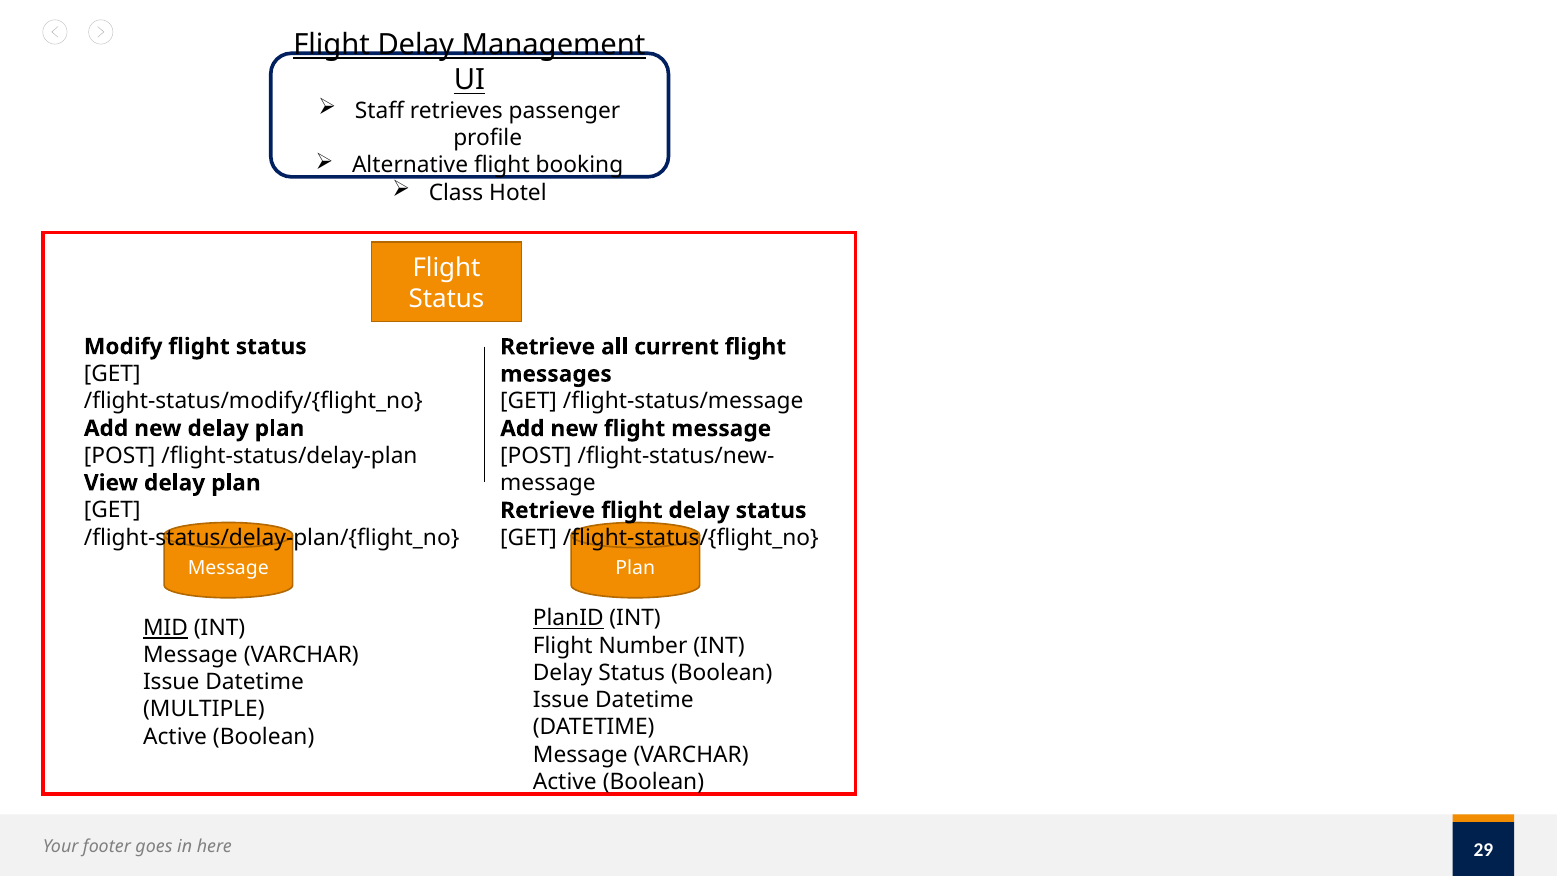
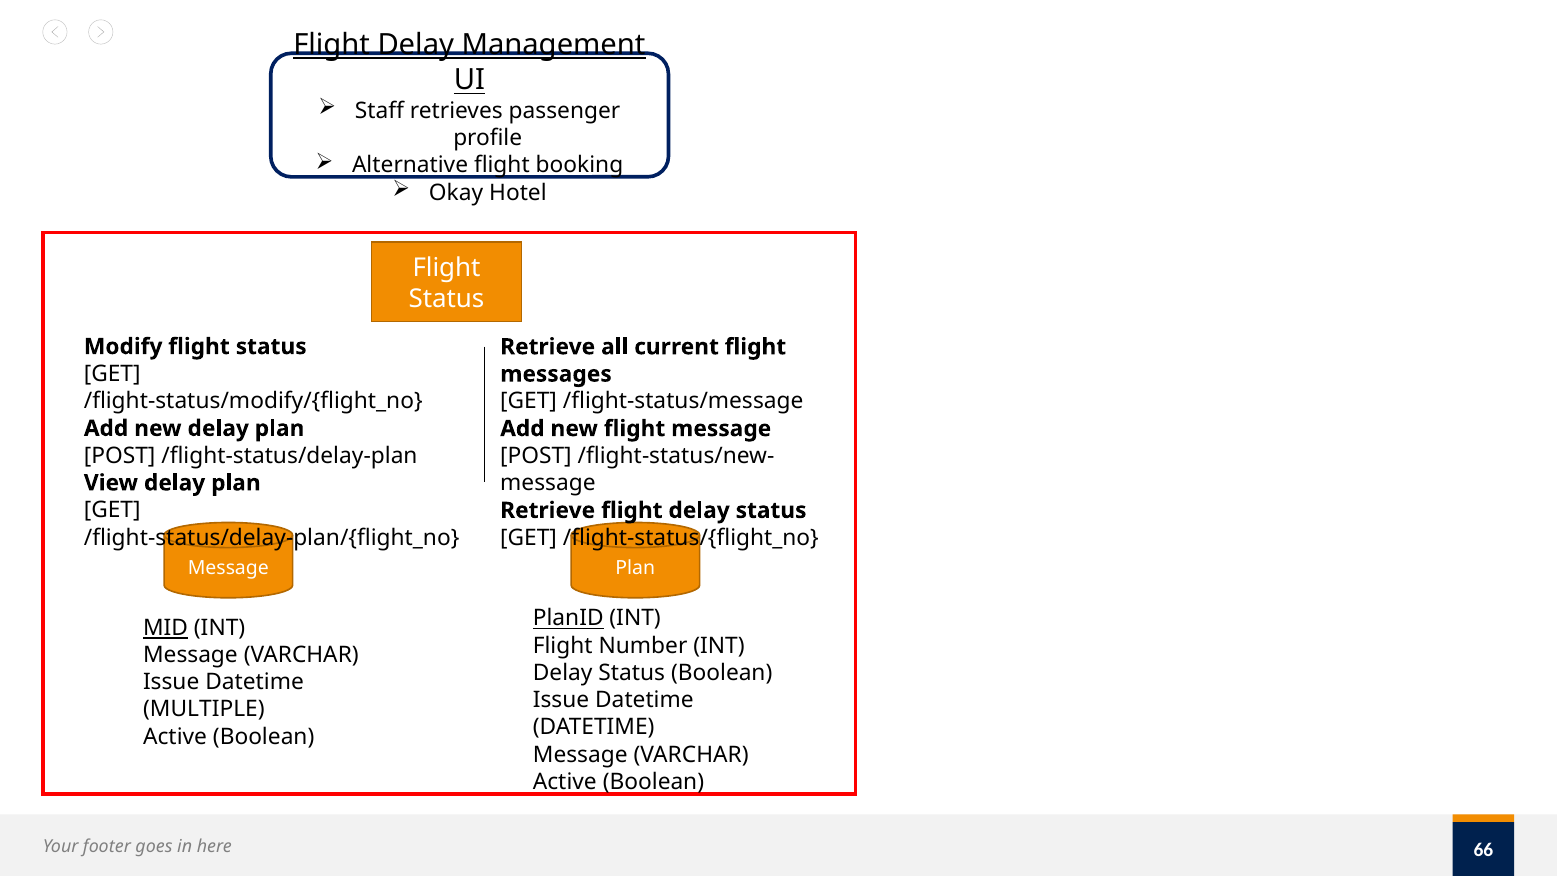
Class: Class -> Okay
29: 29 -> 66
